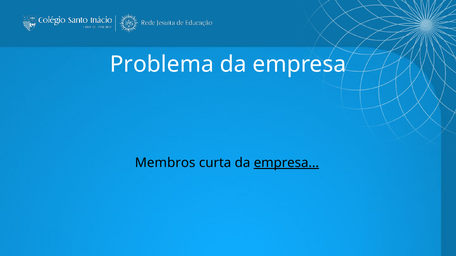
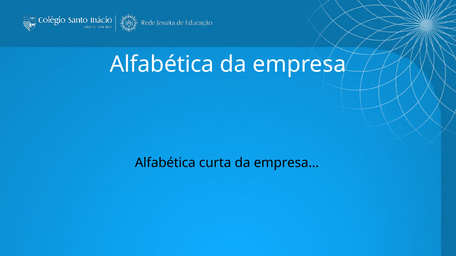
Problema at (162, 64): Problema -> Alfabética
Membros at (165, 163): Membros -> Alfabética
empresa at (286, 163) underline: present -> none
